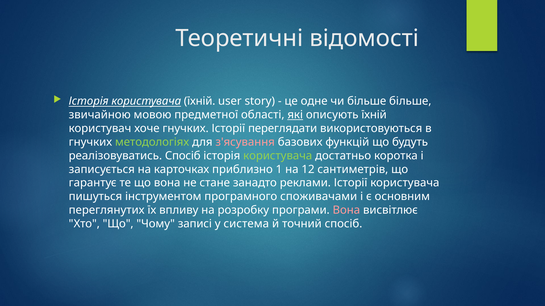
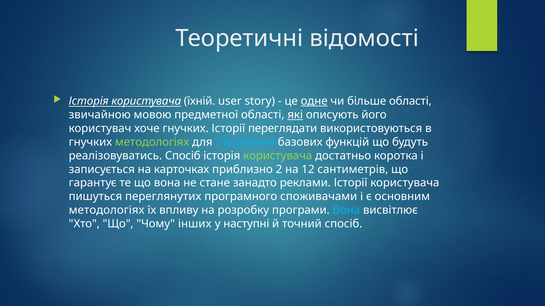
одне underline: none -> present
більше більше: більше -> області
описують їхній: їхній -> його
з'ясування colour: pink -> light blue
1: 1 -> 2
інструментом: інструментом -> переглянутих
переглянутих at (107, 210): переглянутих -> методологіях
Вона at (346, 210) colour: pink -> light blue
записі: записі -> інших
система: система -> наступні
